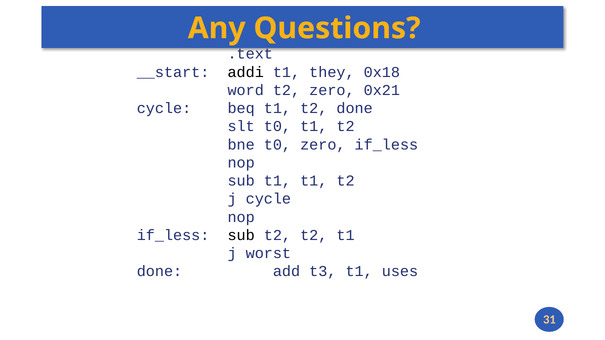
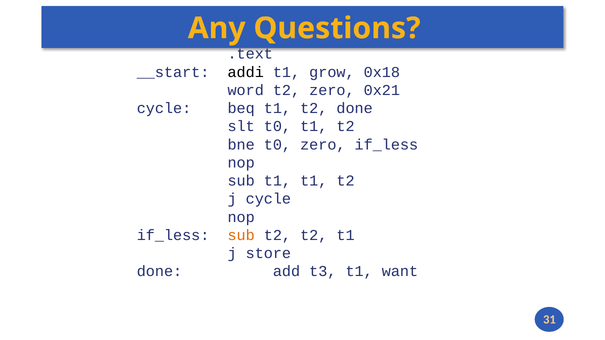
they: they -> grow
sub at (241, 235) colour: black -> orange
worst: worst -> store
uses: uses -> want
